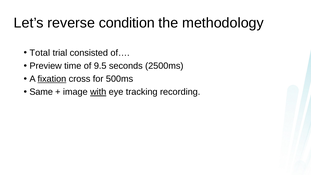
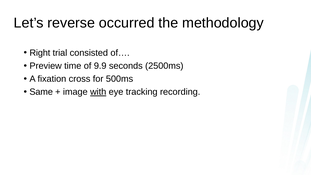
condition: condition -> occurred
Total: Total -> Right
9.5: 9.5 -> 9.9
fixation underline: present -> none
